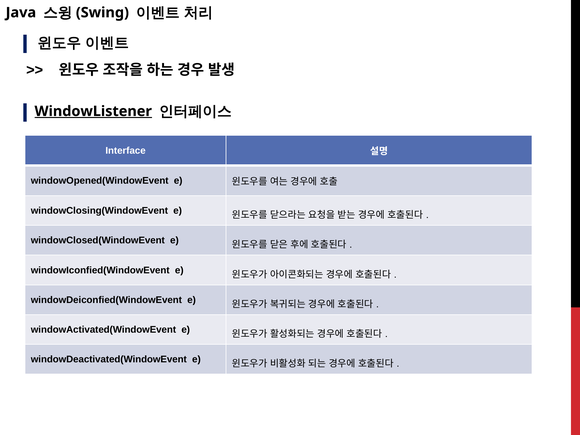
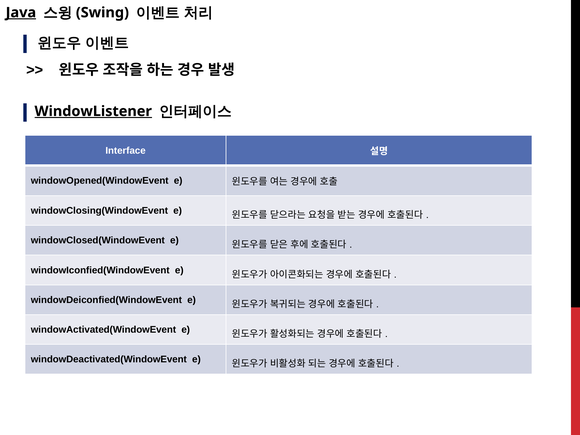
Java underline: none -> present
